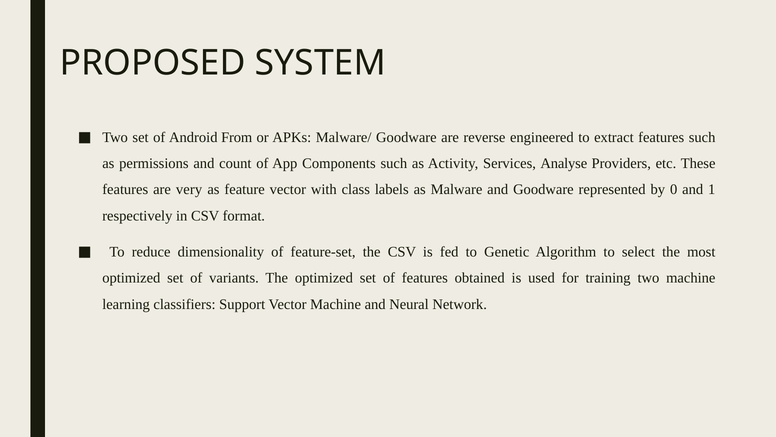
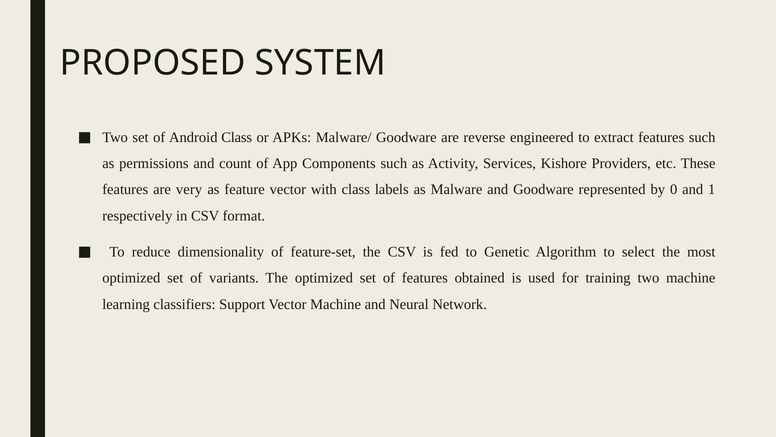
Android From: From -> Class
Analyse: Analyse -> Kishore
